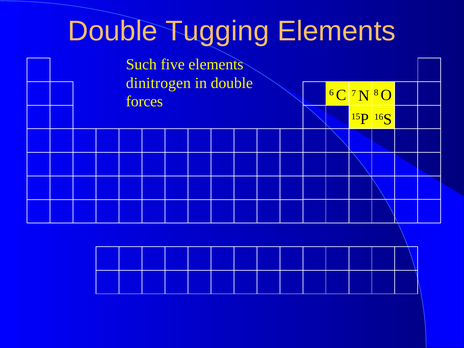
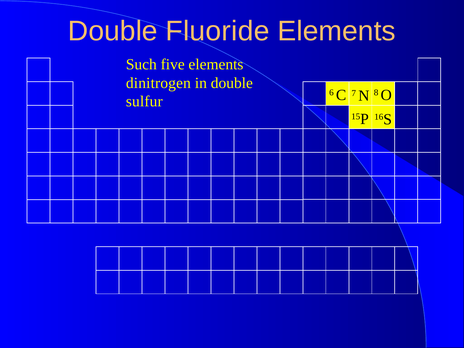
Tugging: Tugging -> Fluoride
forces: forces -> sulfur
